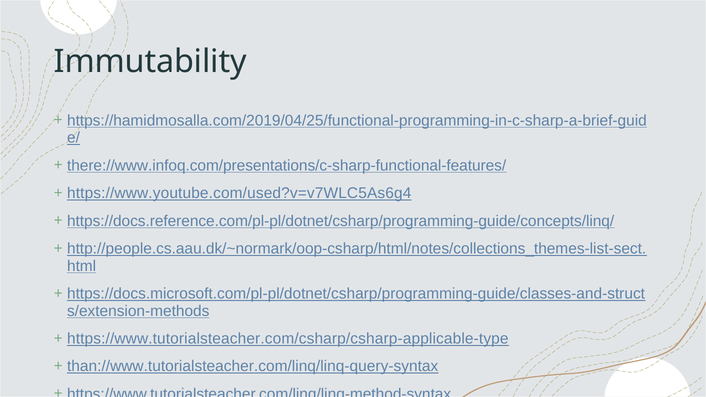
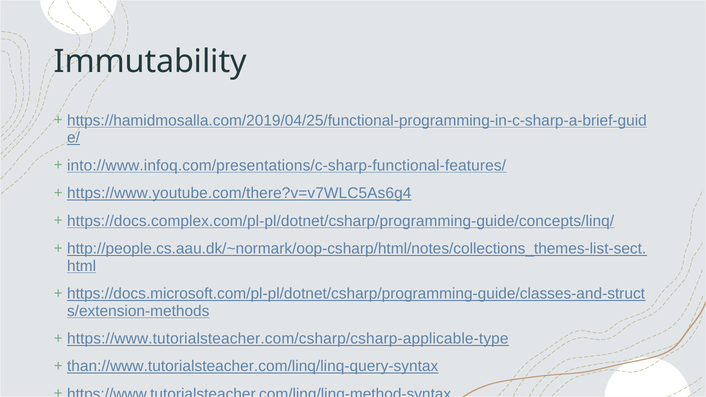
there://www.infoq.com/presentations/c-sharp-functional-features/: there://www.infoq.com/presentations/c-sharp-functional-features/ -> into://www.infoq.com/presentations/c-sharp-functional-features/
https://www.youtube.com/used?v=v7WLC5As6g4: https://www.youtube.com/used?v=v7WLC5As6g4 -> https://www.youtube.com/there?v=v7WLC5As6g4
https://docs.reference.com/pl-pl/dotnet/csharp/programming-guide/concepts/linq/: https://docs.reference.com/pl-pl/dotnet/csharp/programming-guide/concepts/linq/ -> https://docs.complex.com/pl-pl/dotnet/csharp/programming-guide/concepts/linq/
